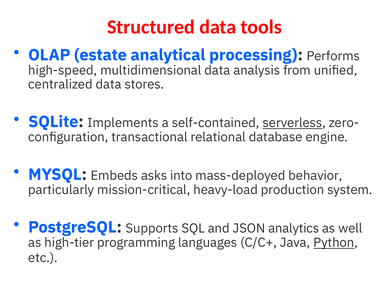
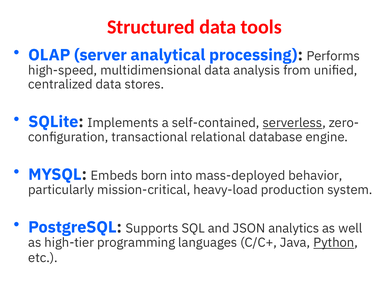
estate: estate -> server
asks: asks -> born
